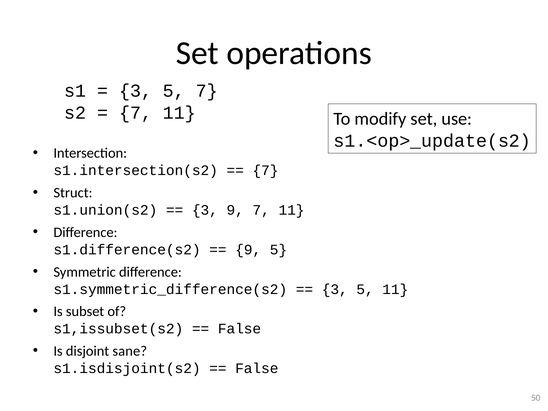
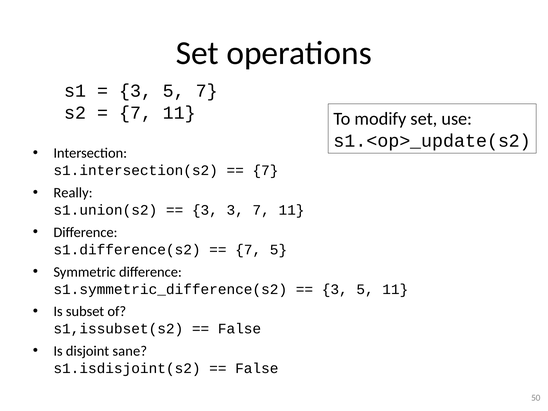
Struct: Struct -> Really
3 9: 9 -> 3
9 at (248, 250): 9 -> 7
